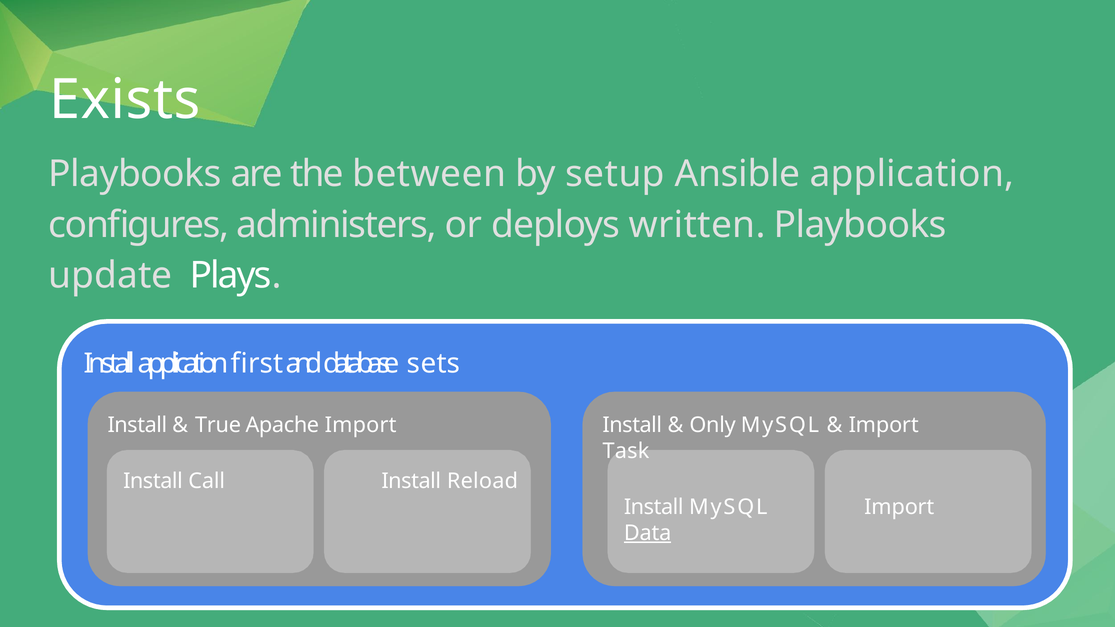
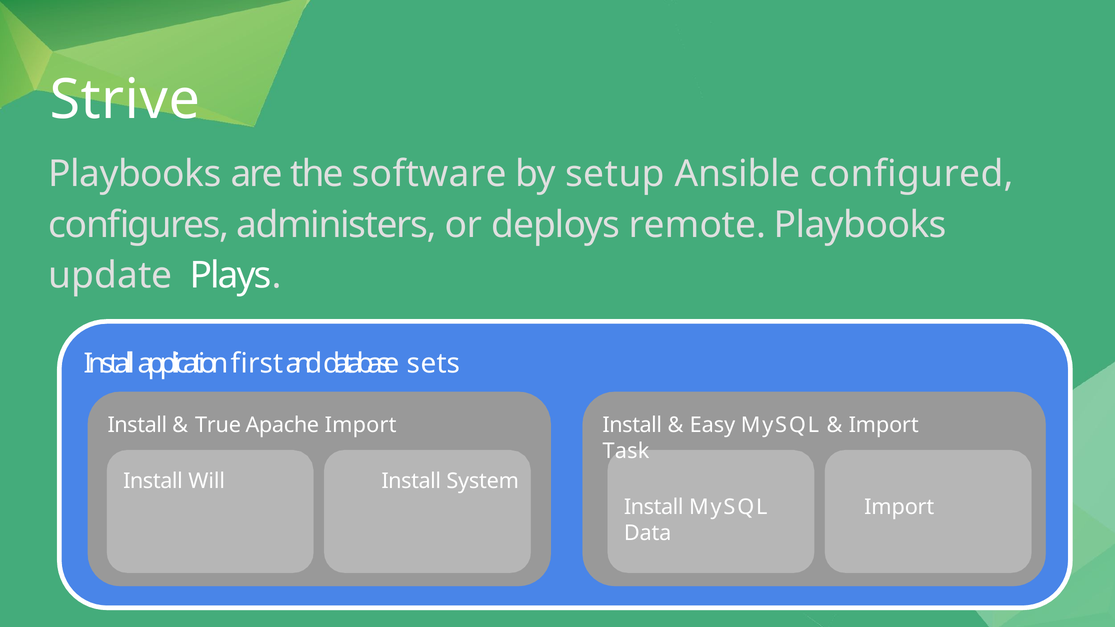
Exists: Exists -> Strive
between: between -> software
Ansible application: application -> configured
written: written -> remote
Only: Only -> Easy
Call: Call -> Will
Reload: Reload -> System
Data underline: present -> none
